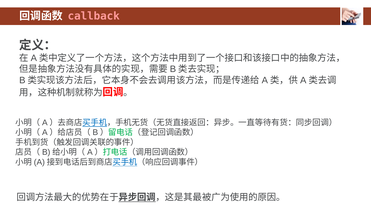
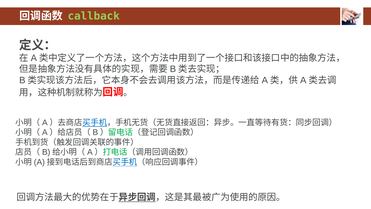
callback colour: pink -> light green
